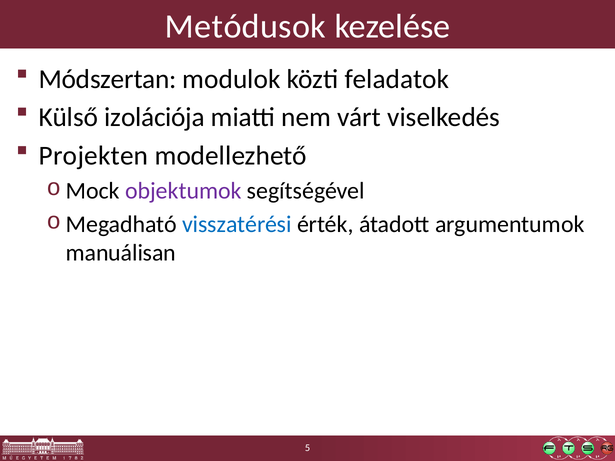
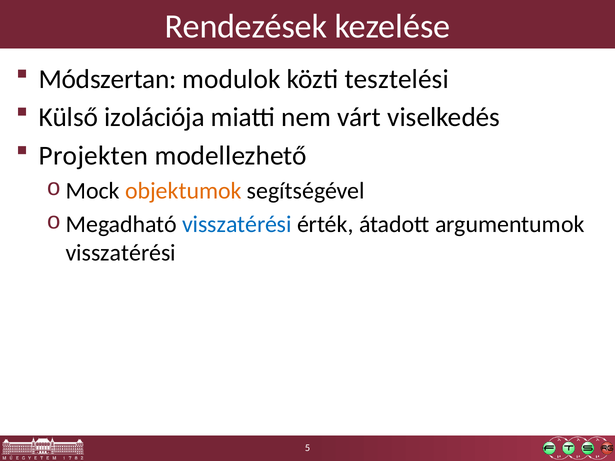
Metódusok: Metódusok -> Rendezések
feladatok: feladatok -> tesztelési
objektumok colour: purple -> orange
manuálisan at (121, 253): manuálisan -> visszatérési
